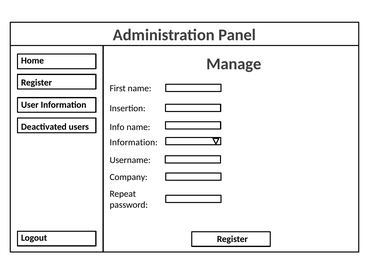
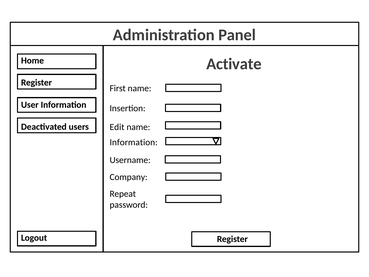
Manage: Manage -> Activate
Info: Info -> Edit
